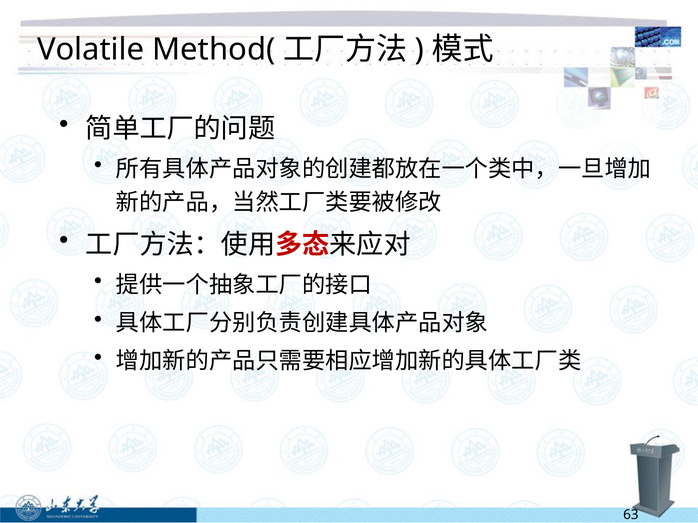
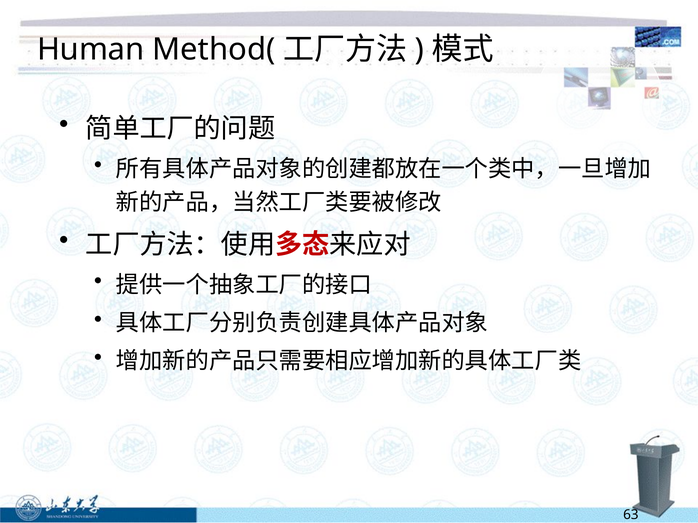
Volatile: Volatile -> Human
